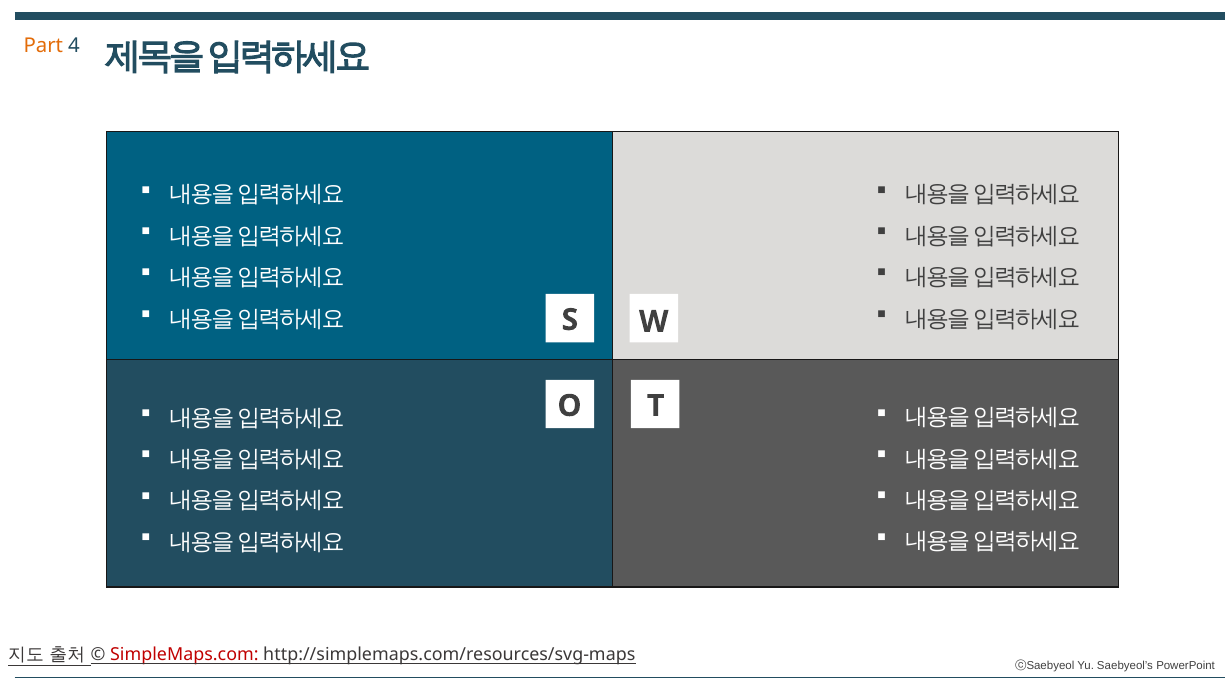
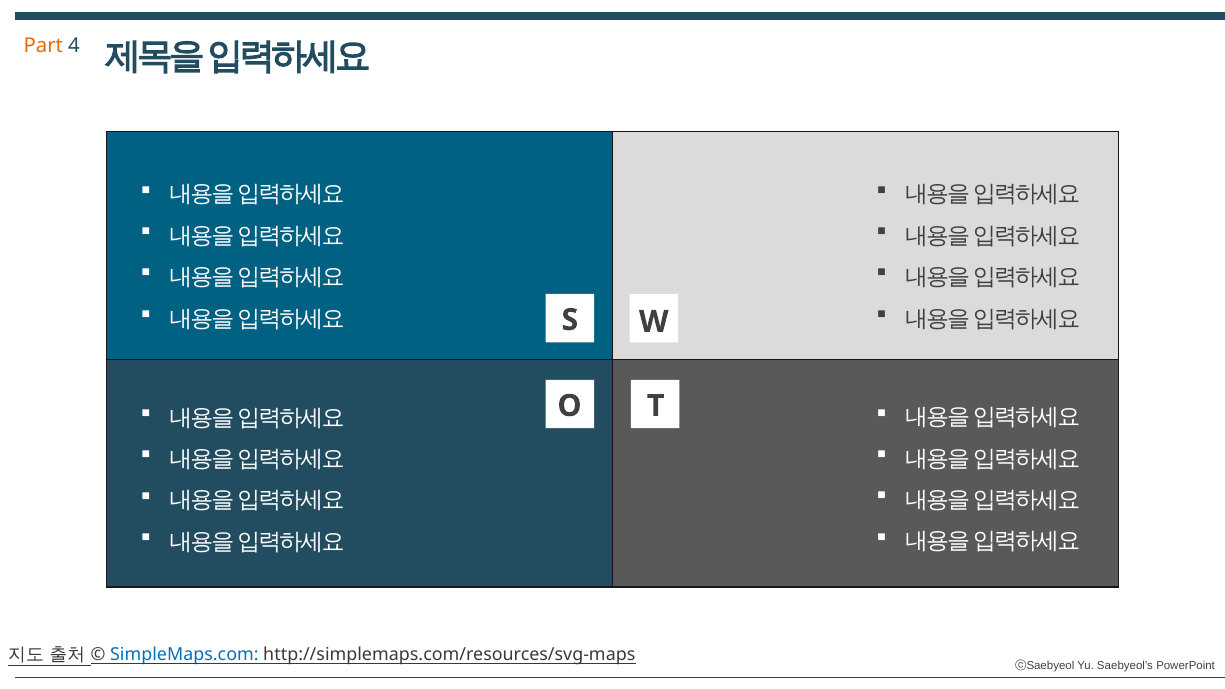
SimpleMaps.com colour: red -> blue
